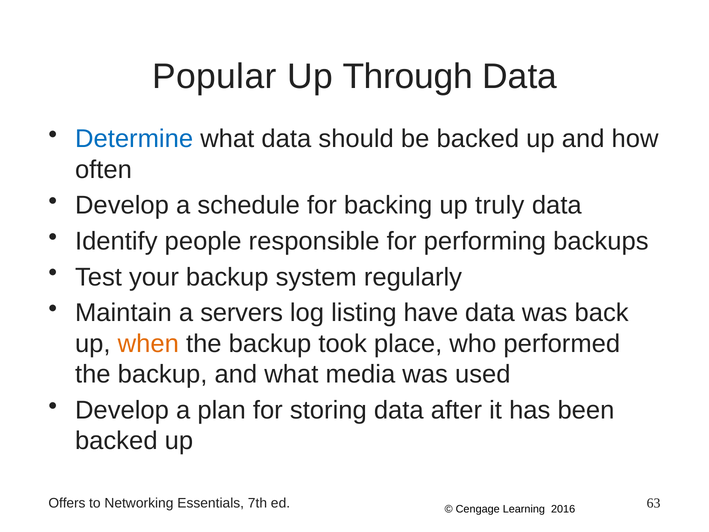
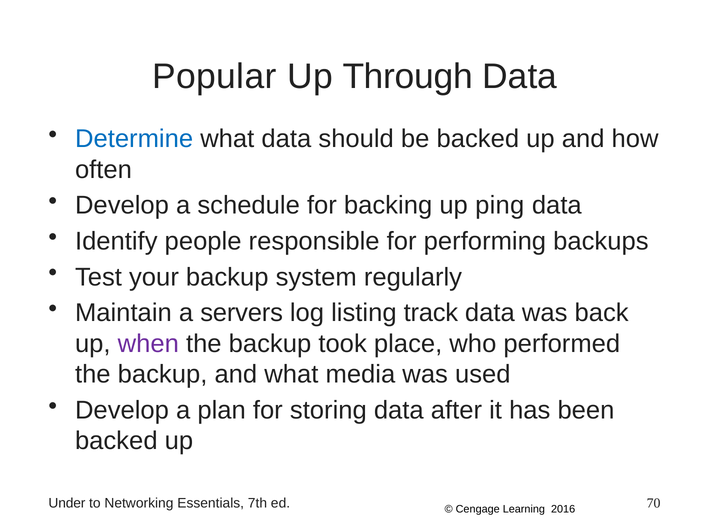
truly: truly -> ping
have: have -> track
when colour: orange -> purple
Offers: Offers -> Under
63: 63 -> 70
